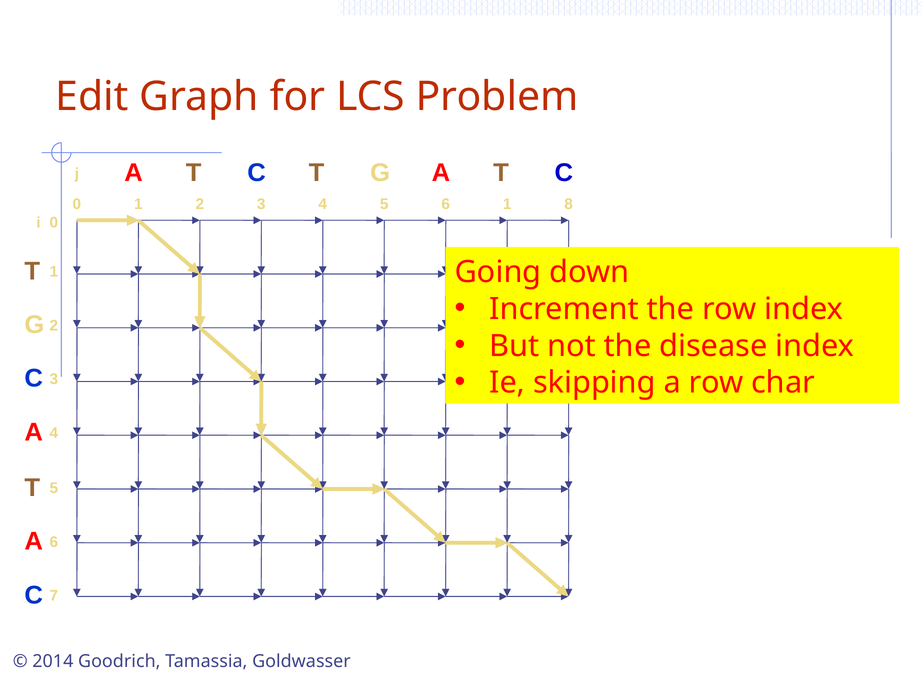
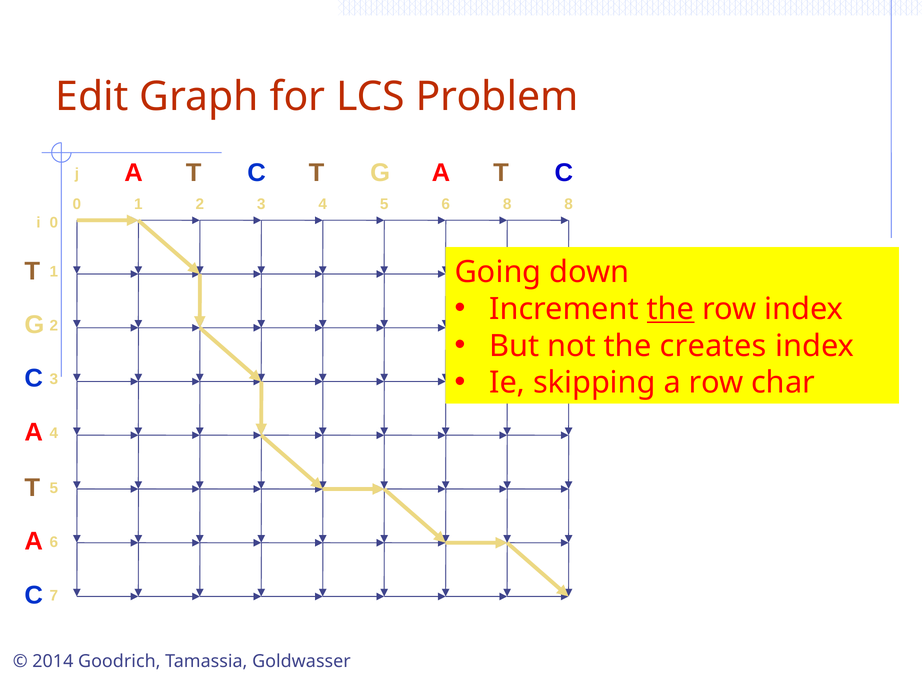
6 1: 1 -> 8
the at (671, 309) underline: none -> present
disease: disease -> creates
